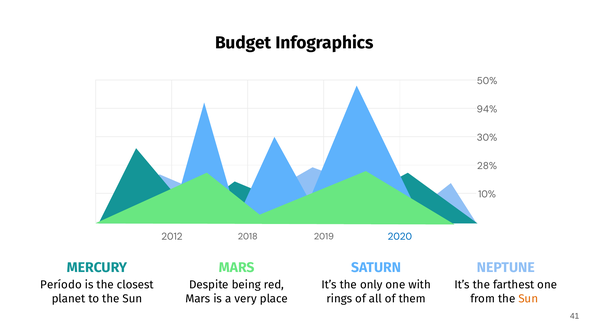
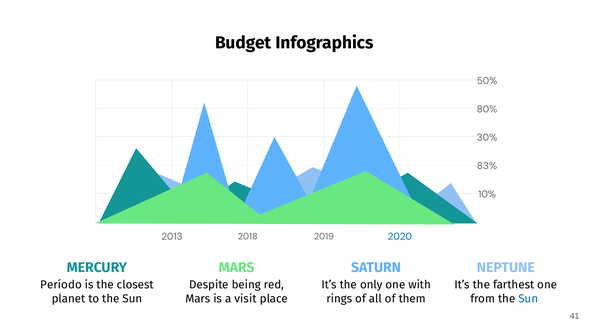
94%: 94% -> 80%
28%: 28% -> 83%
2012: 2012 -> 2013
very: very -> visit
Sun at (528, 298) colour: orange -> blue
